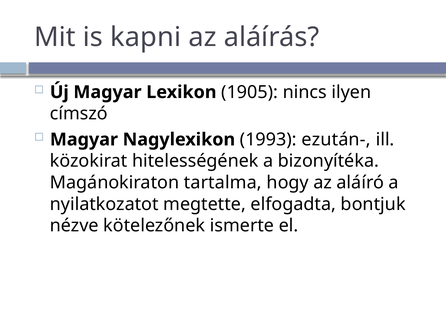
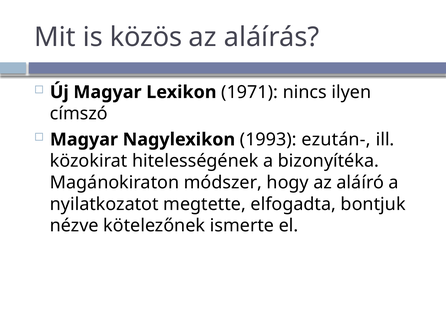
kapni: kapni -> közös
1905: 1905 -> 1971
tartalma: tartalma -> módszer
